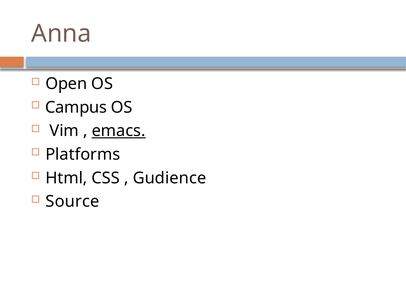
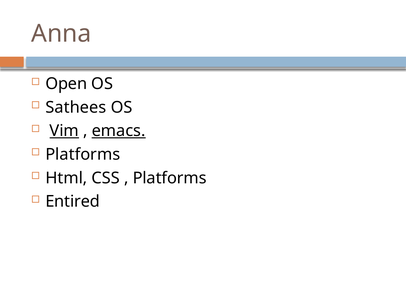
Campus: Campus -> Sathees
Vim underline: none -> present
Gudience at (170, 178): Gudience -> Platforms
Source: Source -> Entired
